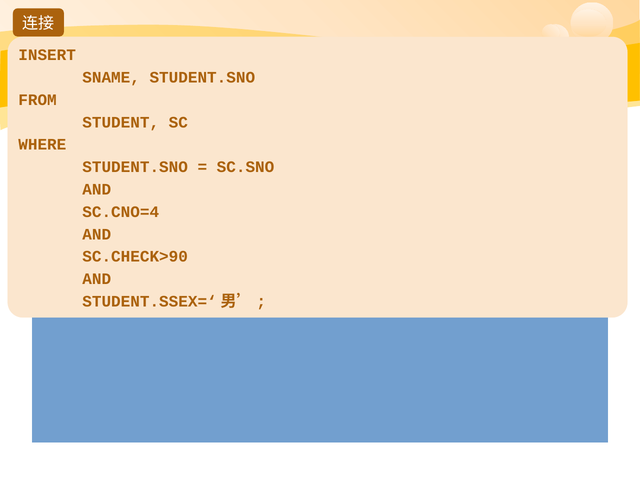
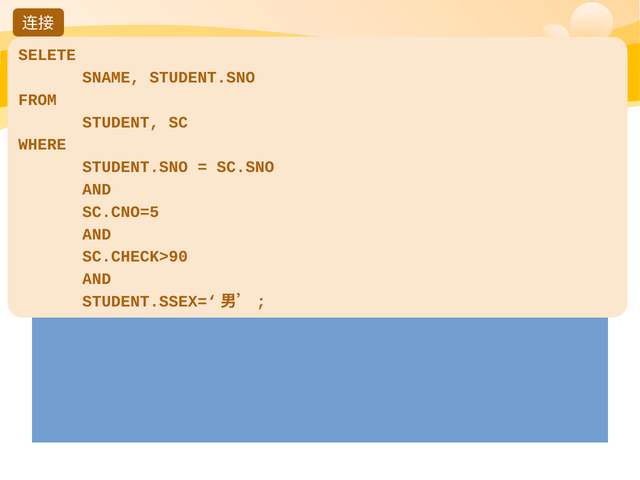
INSERT: INSERT -> SELETE
SC.CNO=4: SC.CNO=4 -> SC.CNO=5
